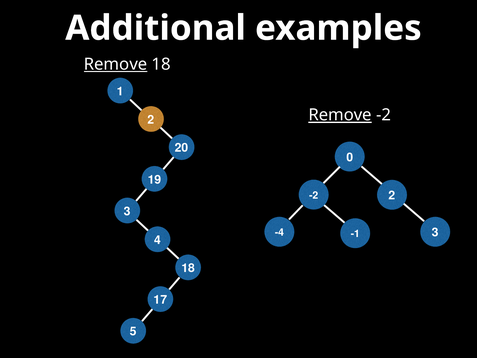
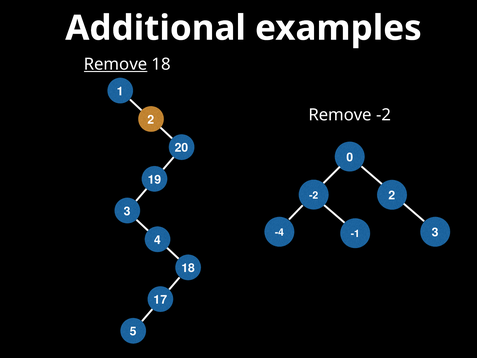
Remove at (340, 115) underline: present -> none
